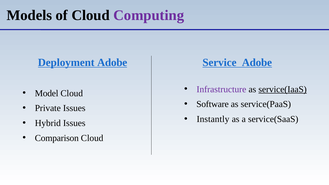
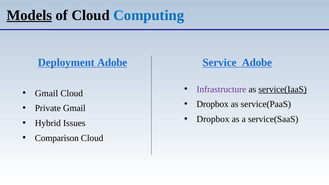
Models underline: none -> present
Computing colour: purple -> blue
Model at (47, 93): Model -> Gmail
Software at (213, 104): Software -> Dropbox
Private Issues: Issues -> Gmail
Instantly at (213, 119): Instantly -> Dropbox
